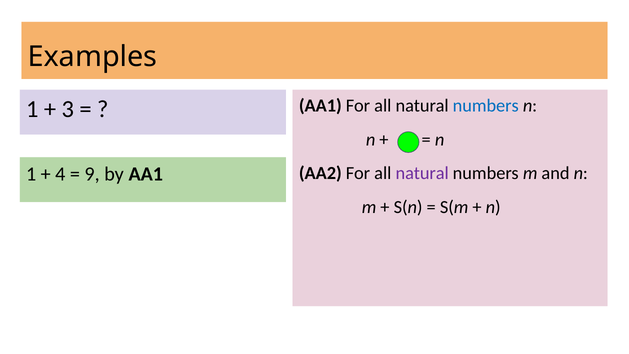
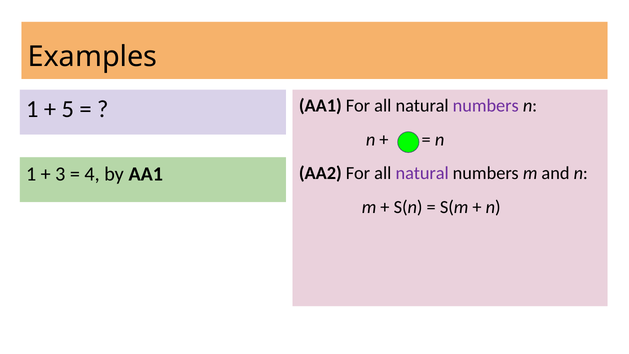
numbers at (486, 106) colour: blue -> purple
3: 3 -> 5
4: 4 -> 3
9: 9 -> 4
